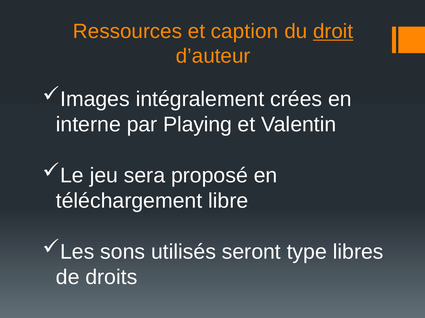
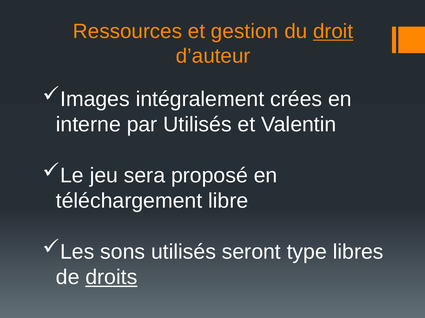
caption: caption -> gestion
par Playing: Playing -> Utilisés
droits underline: none -> present
